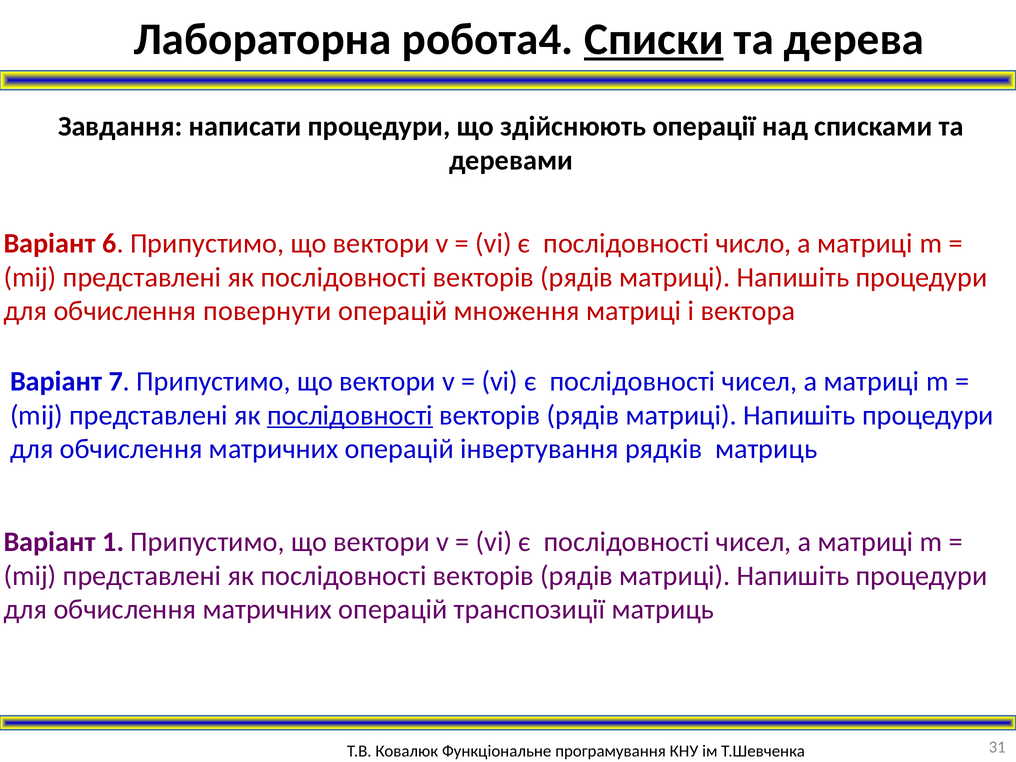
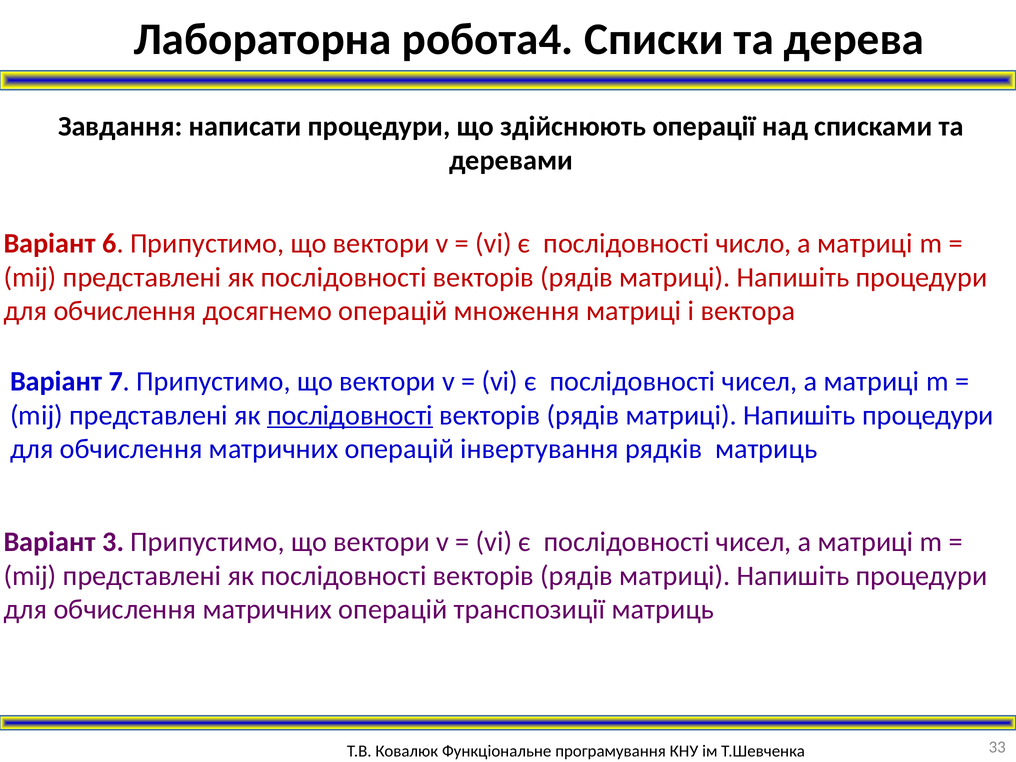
Списки underline: present -> none
повернути: повернути -> досягнемо
1: 1 -> 3
31: 31 -> 33
